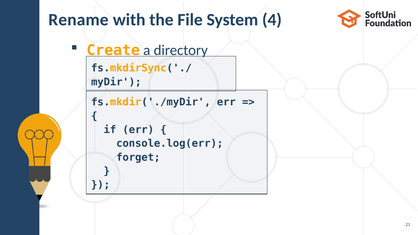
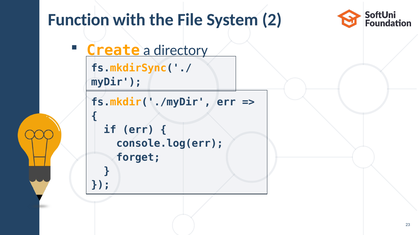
Rename: Rename -> Function
4: 4 -> 2
